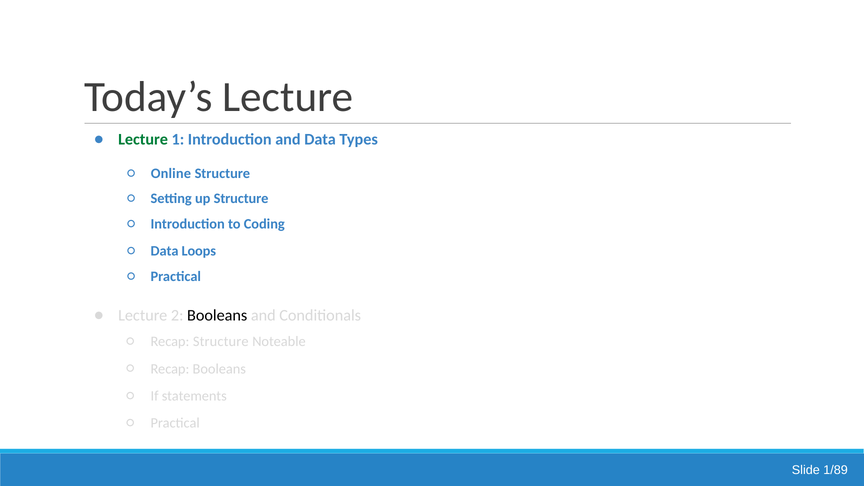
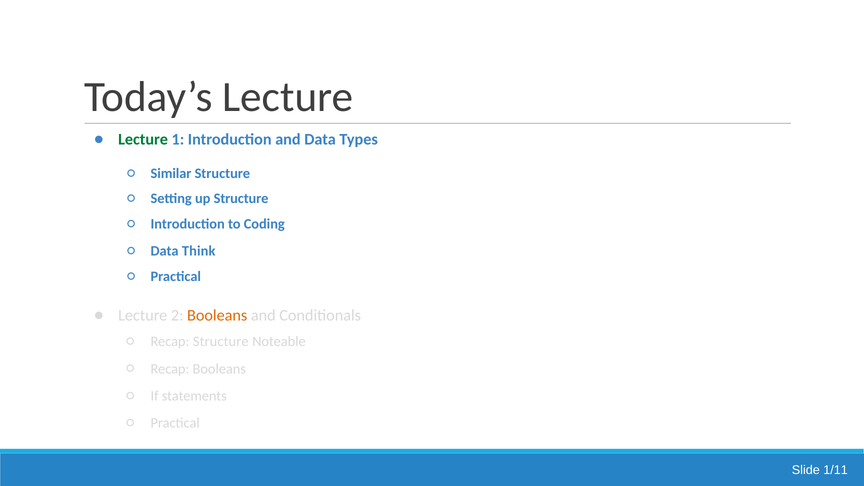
Online: Online -> Similar
Loops: Loops -> Think
Booleans at (217, 315) colour: black -> orange
1/89: 1/89 -> 1/11
